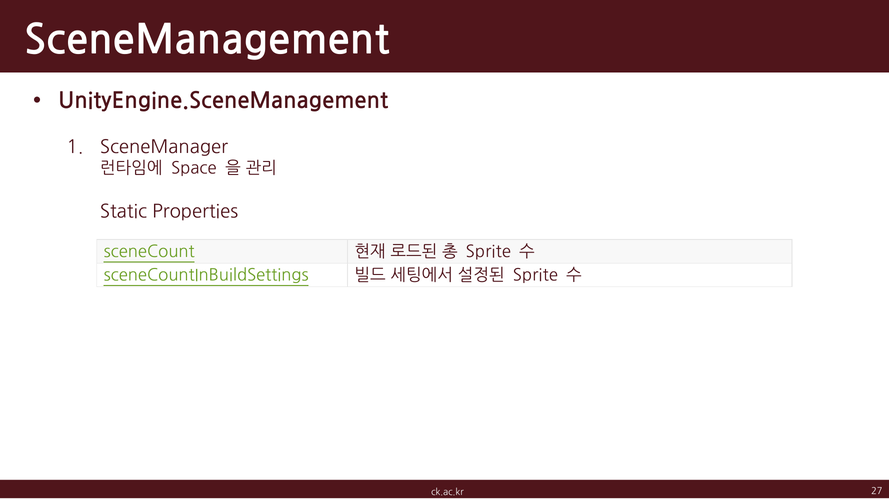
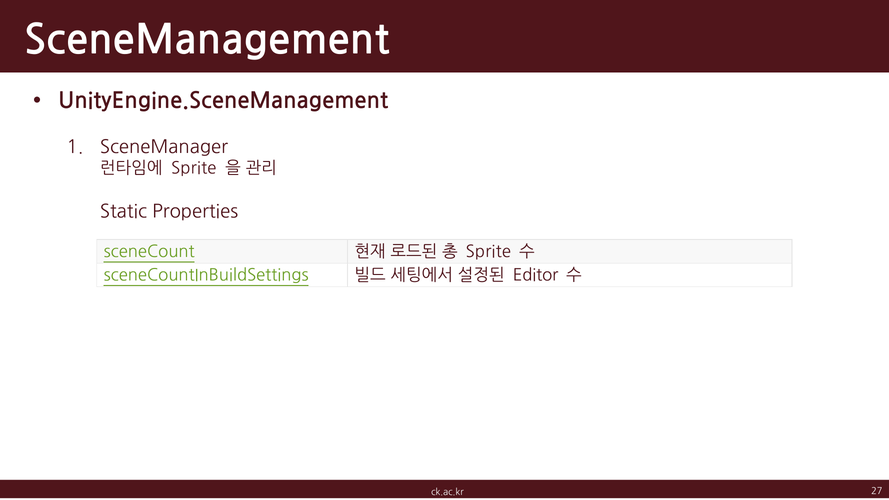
Space at (194, 168): Space -> Sprite
Sprite at (535, 275): Sprite -> Editor
